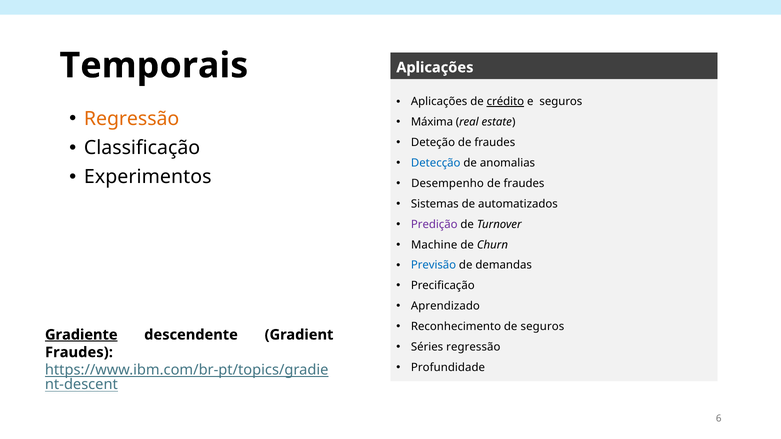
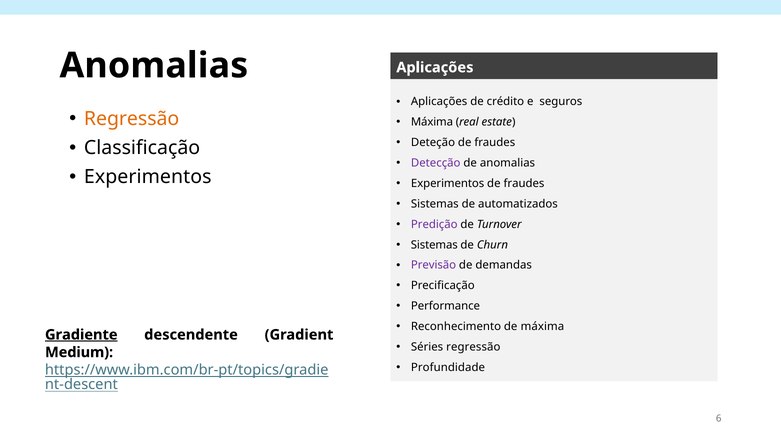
Temporais at (154, 66): Temporais -> Anomalias
crédito underline: present -> none
Detecção colour: blue -> purple
Desempenho at (448, 184): Desempenho -> Experimentos
Machine at (434, 245): Machine -> Sistemas
Previsão colour: blue -> purple
Aprendizado: Aprendizado -> Performance
de seguros: seguros -> máxima
Fraudes at (79, 353): Fraudes -> Medium
